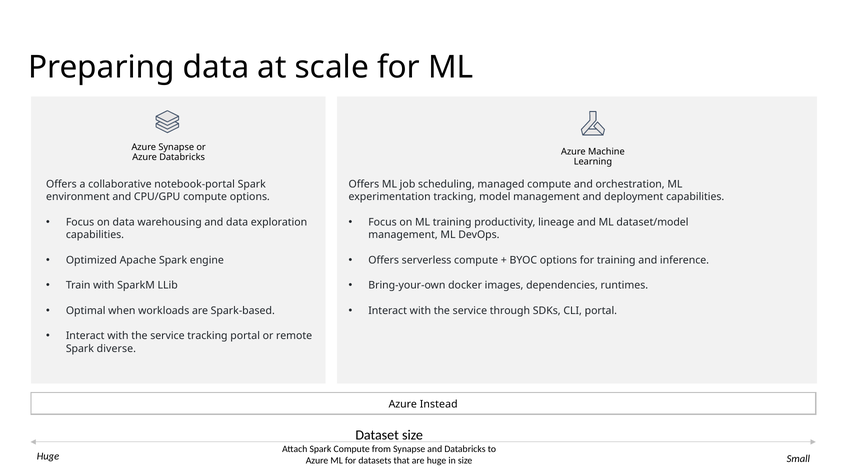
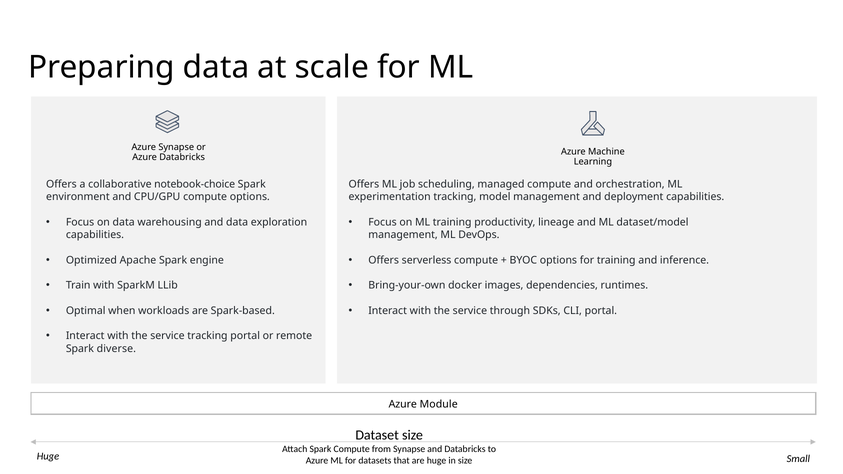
notebook-portal: notebook-portal -> notebook-choice
Instead: Instead -> Module
